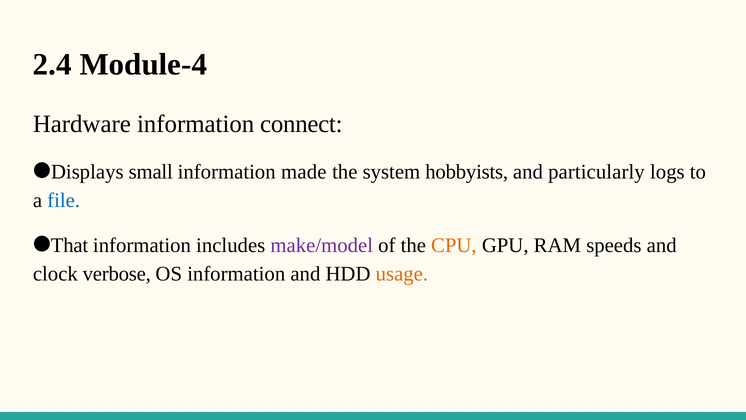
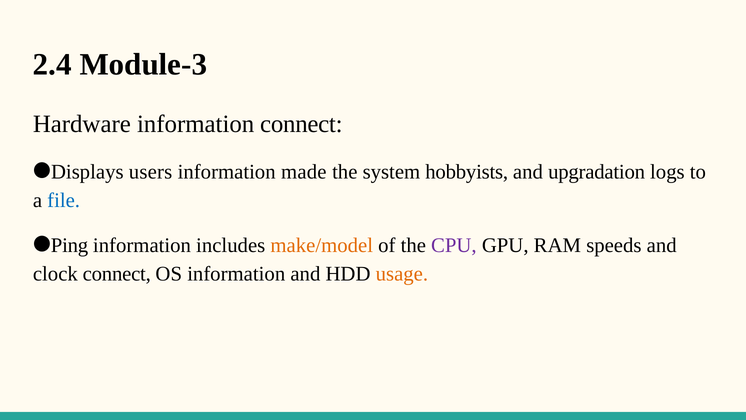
Module-4: Module-4 -> Module-3
small: small -> users
particularly: particularly -> upgradation
That: That -> Ping
make/model colour: purple -> orange
CPU colour: orange -> purple
clock verbose: verbose -> connect
